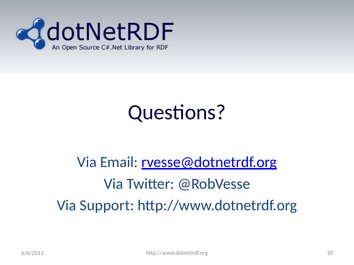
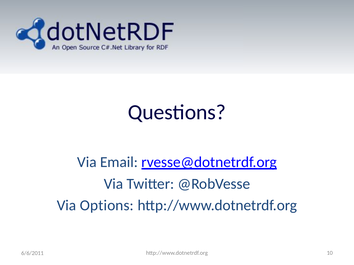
Support: Support -> Options
